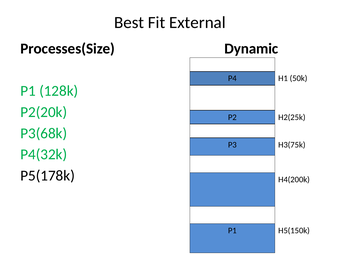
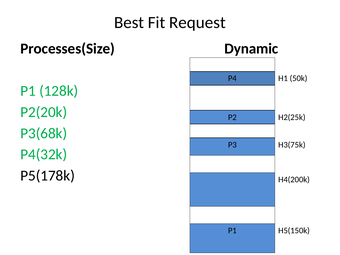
External: External -> Request
